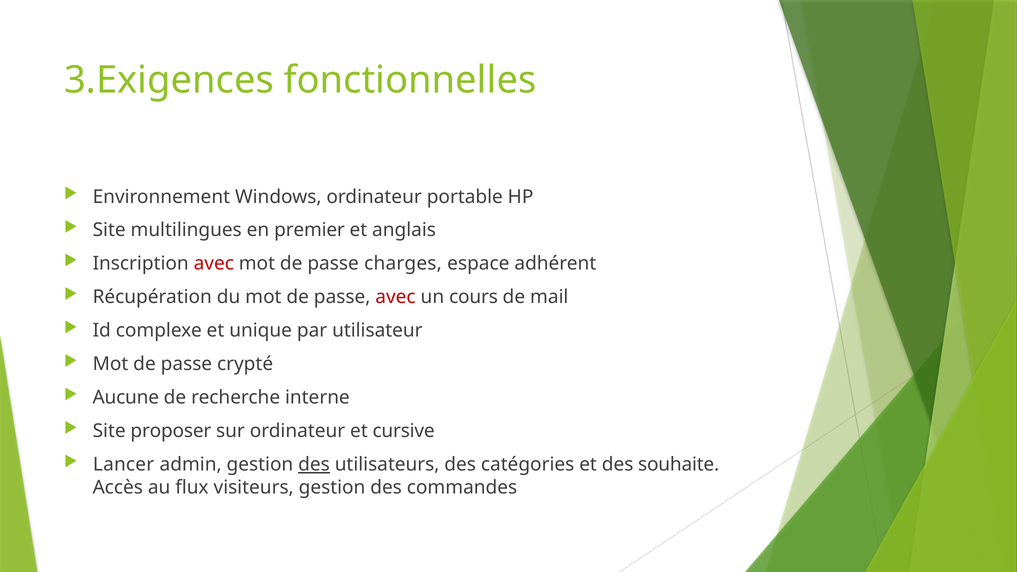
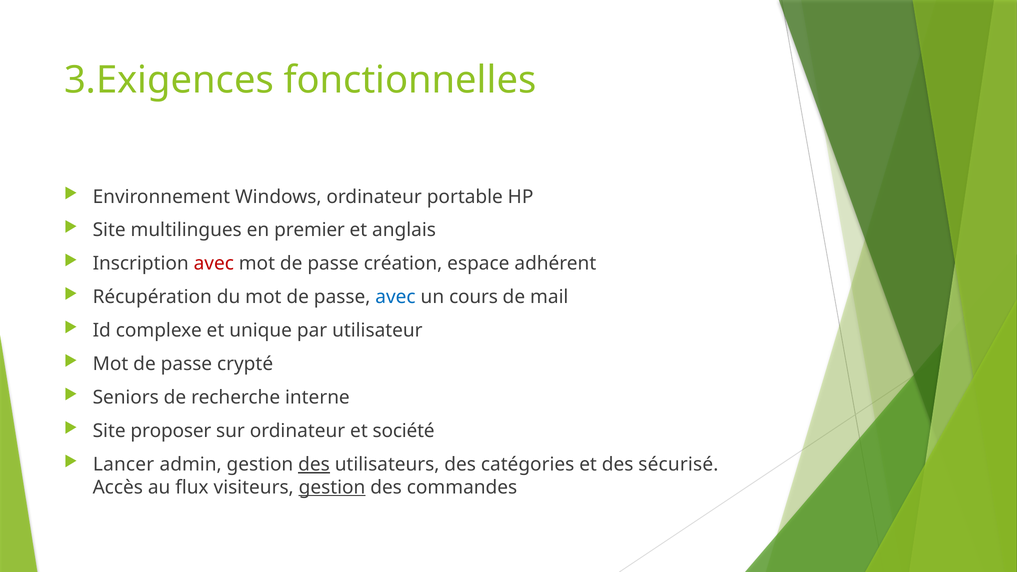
charges: charges -> création
avec at (395, 297) colour: red -> blue
Aucune: Aucune -> Seniors
cursive: cursive -> société
souhaite: souhaite -> sécurisé
gestion at (332, 487) underline: none -> present
